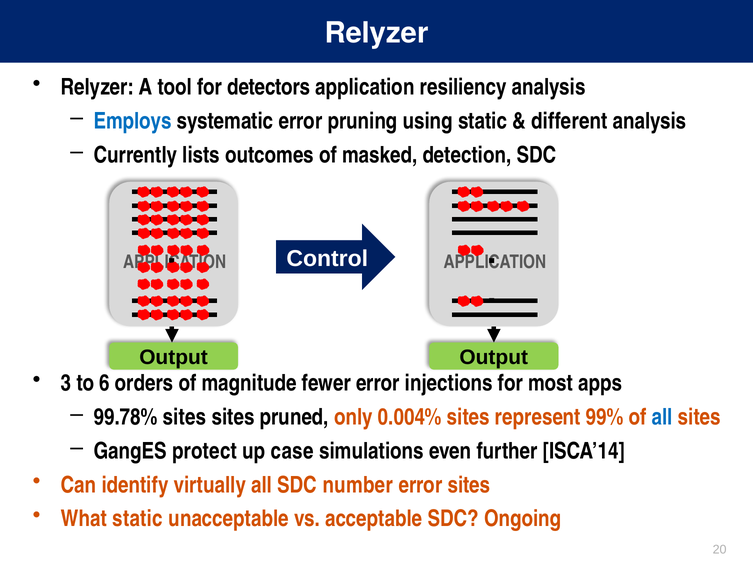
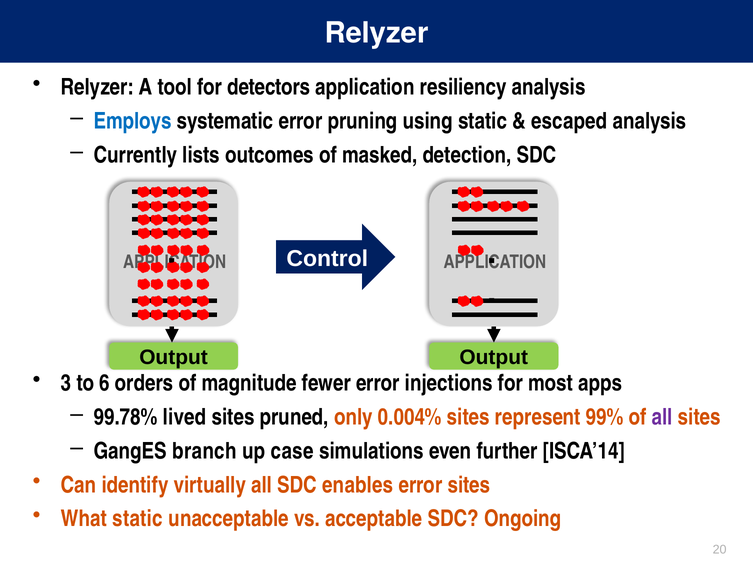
different: different -> escaped
99.78% sites: sites -> lived
all at (662, 418) colour: blue -> purple
protect: protect -> branch
number: number -> enables
